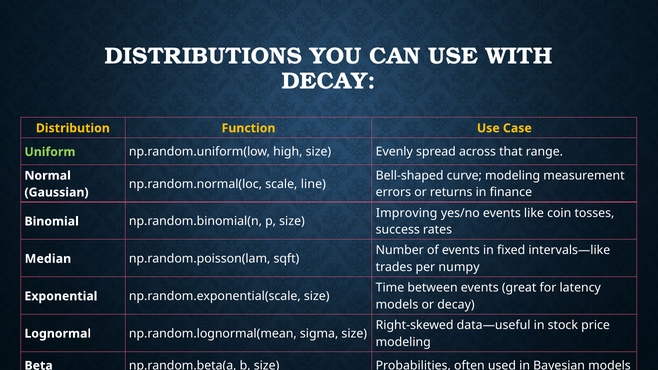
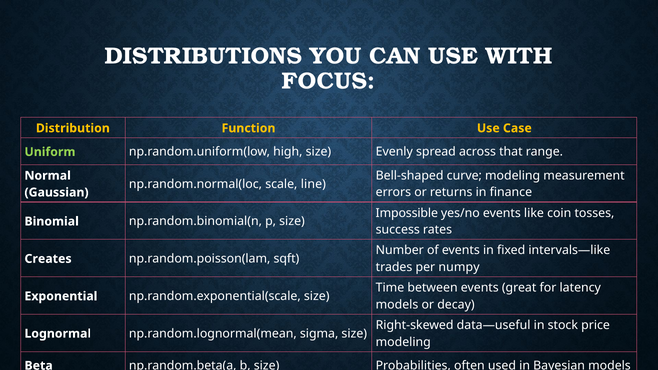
DECAY at (329, 81): DECAY -> FOCUS
Improving: Improving -> Impossible
Median: Median -> Creates
